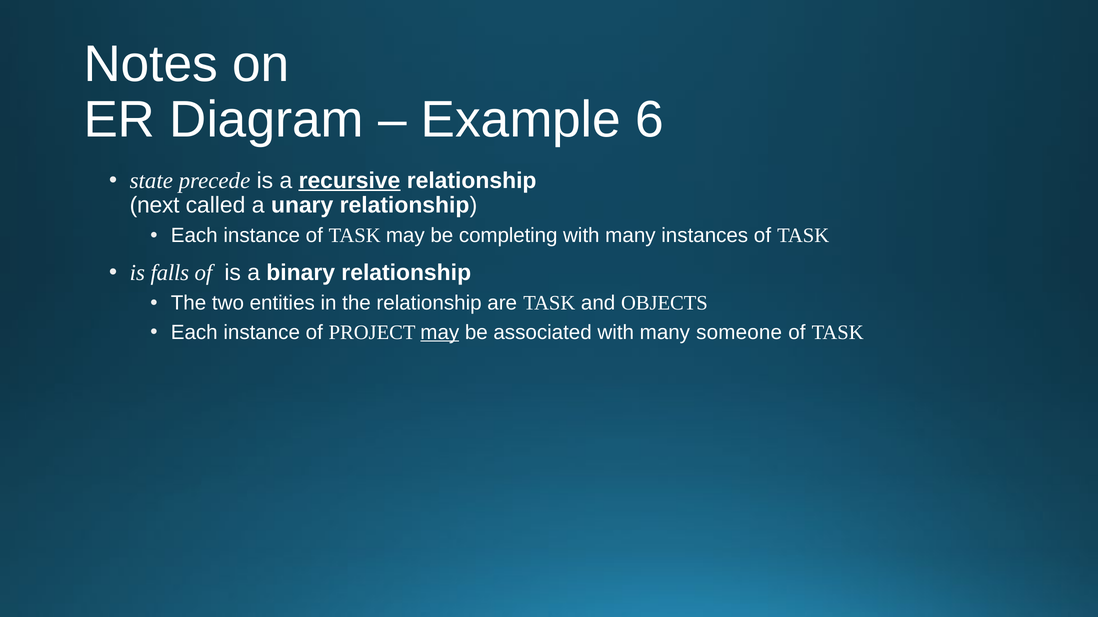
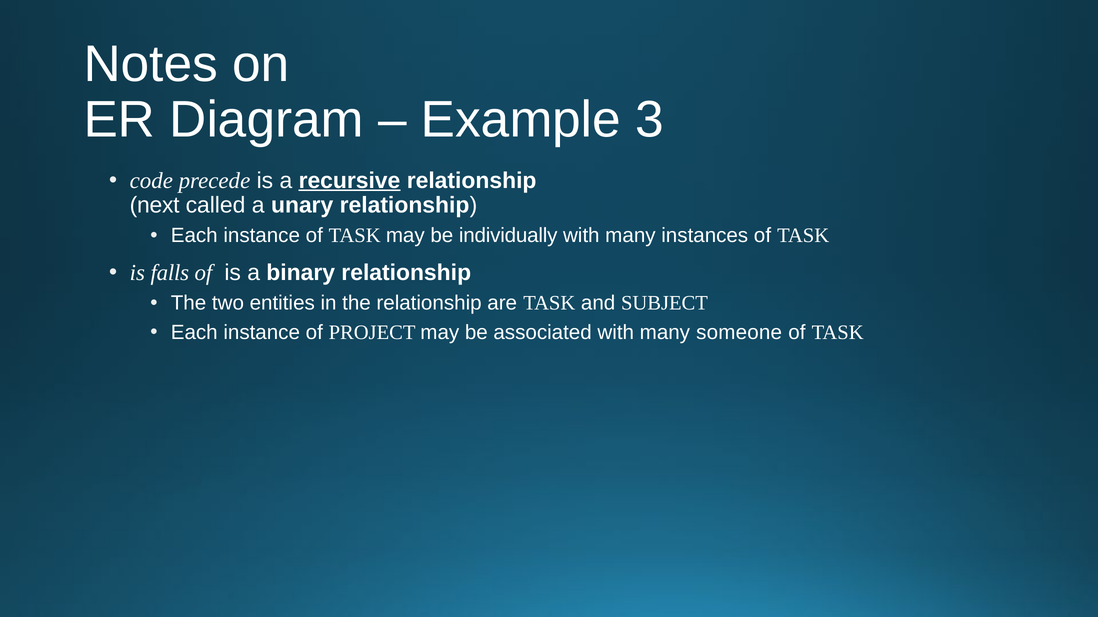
6: 6 -> 3
state: state -> code
completing: completing -> individually
OBJECTS: OBJECTS -> SUBJECT
may at (440, 333) underline: present -> none
